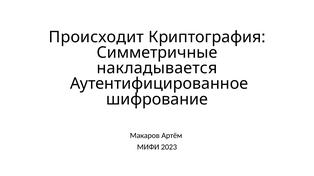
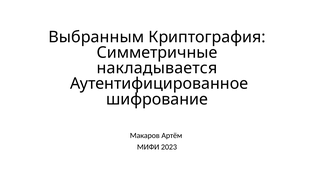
Происходит: Происходит -> Выбранным
